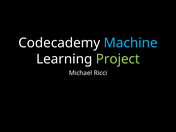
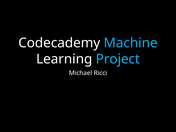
Project colour: light green -> light blue
